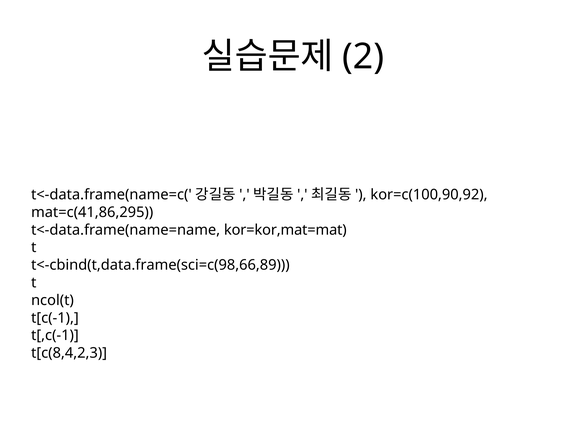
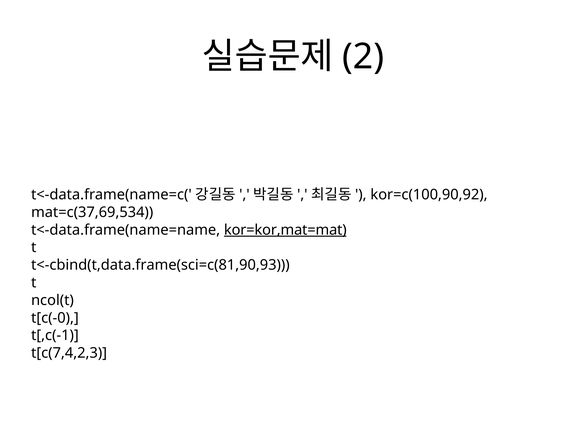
mat=c(41,86,295: mat=c(41,86,295 -> mat=c(37,69,534
kor=kor,mat=mat underline: none -> present
t<-cbind(t,data.frame(sci=c(98,66,89: t<-cbind(t,data.frame(sci=c(98,66,89 -> t<-cbind(t,data.frame(sci=c(81,90,93
t[c(-1: t[c(-1 -> t[c(-0
t[c(8,4,2,3: t[c(8,4,2,3 -> t[c(7,4,2,3
